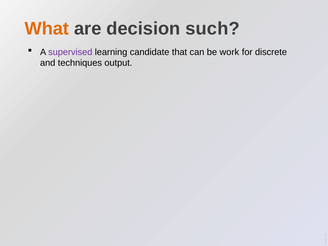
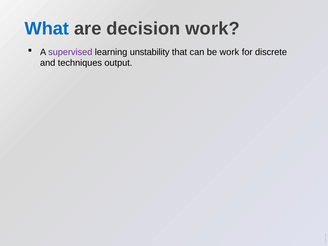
What colour: orange -> blue
decision such: such -> work
candidate: candidate -> unstability
